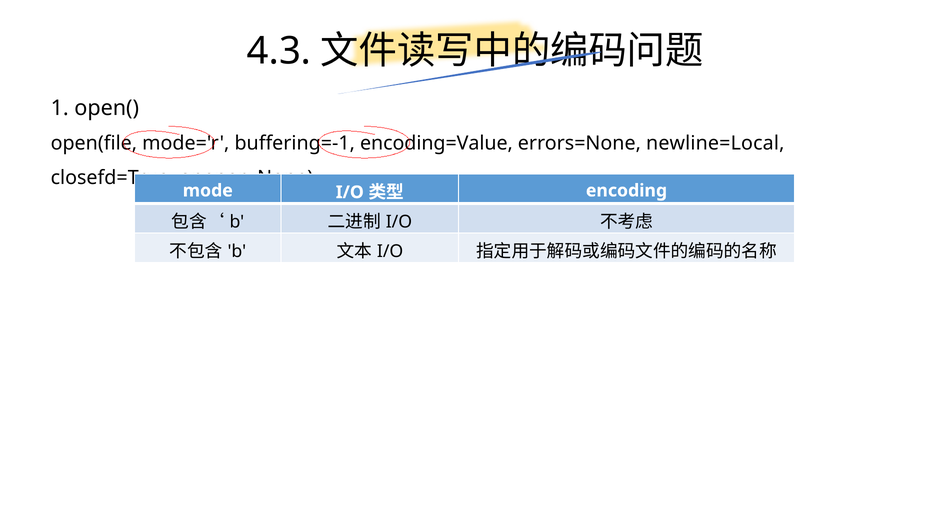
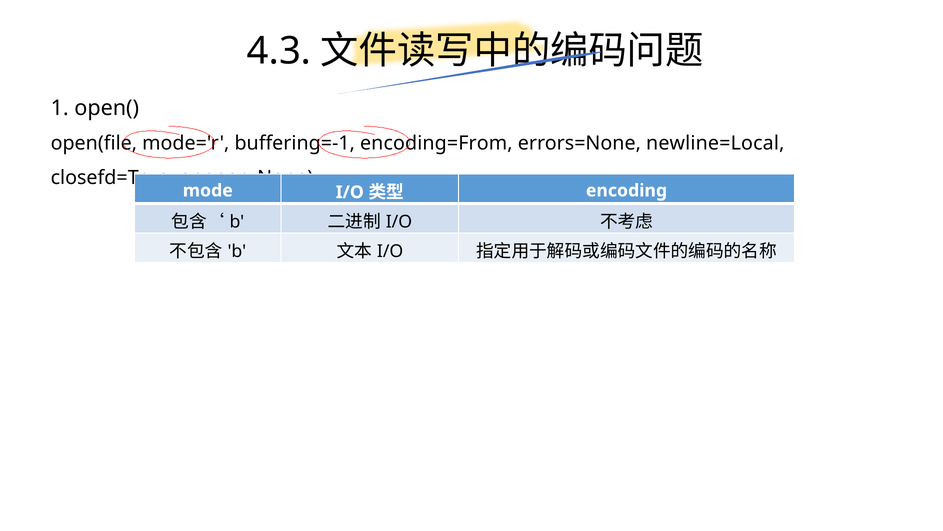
encoding=Value: encoding=Value -> encoding=From
